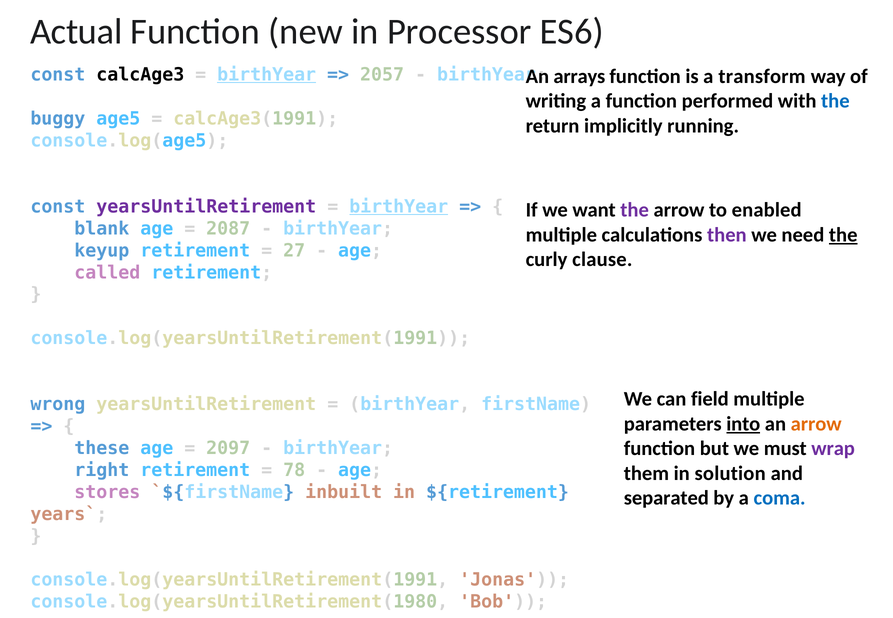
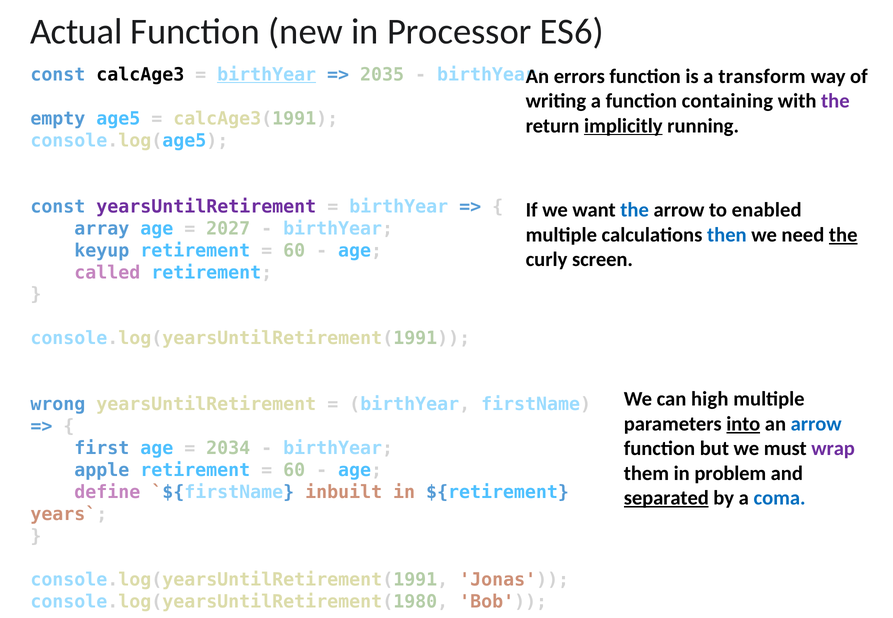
2057: 2057 -> 2035
arrays: arrays -> errors
performed: performed -> containing
the at (835, 101) colour: blue -> purple
buggy: buggy -> empty
implicitly underline: none -> present
birthYear at (399, 207) underline: present -> none
the at (635, 210) colour: purple -> blue
blank: blank -> array
2087: 2087 -> 2027
then colour: purple -> blue
27 at (294, 251): 27 -> 60
clause: clause -> screen
field: field -> high
arrow at (816, 424) colour: orange -> blue
these: these -> first
2097: 2097 -> 2034
right: right -> apple
78 at (294, 470): 78 -> 60
solution: solution -> problem
stores: stores -> define
separated underline: none -> present
